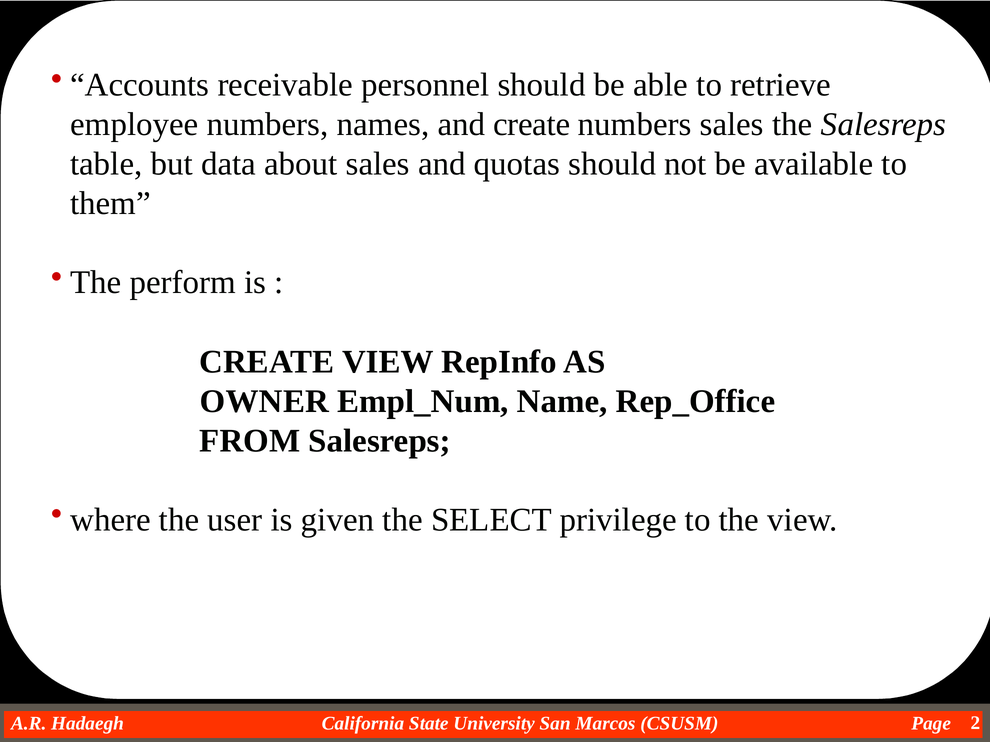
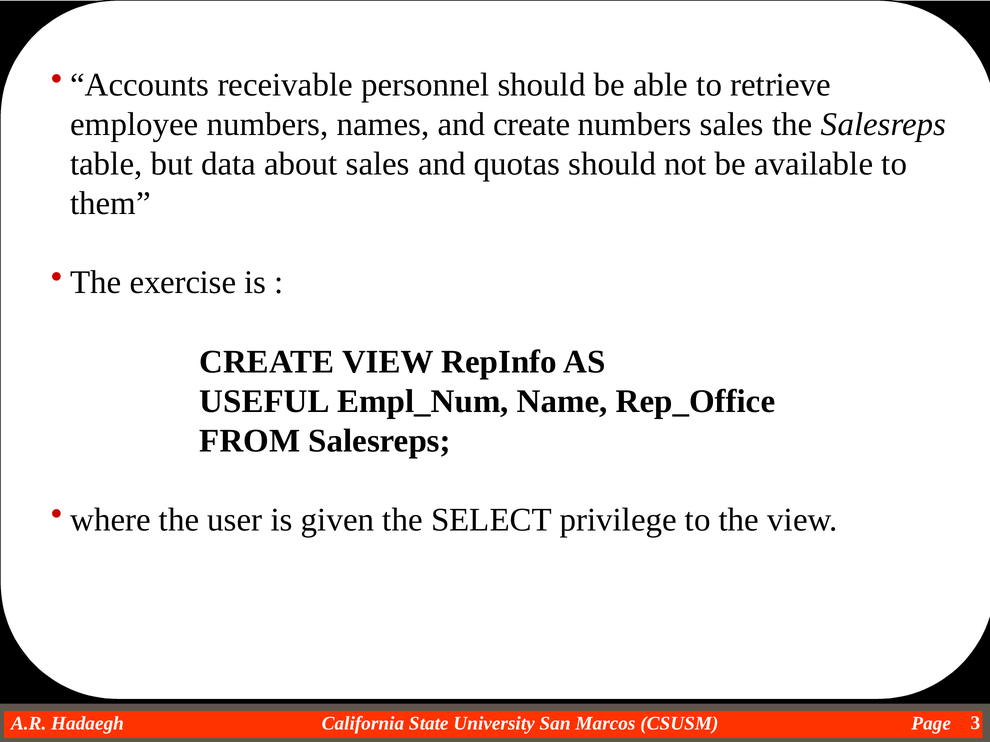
perform: perform -> exercise
OWNER: OWNER -> USEFUL
2: 2 -> 3
